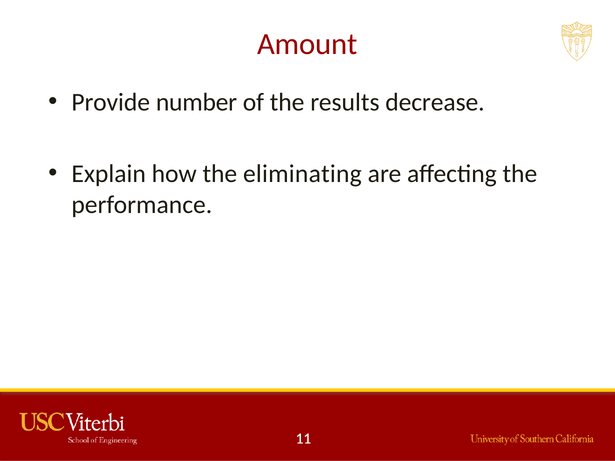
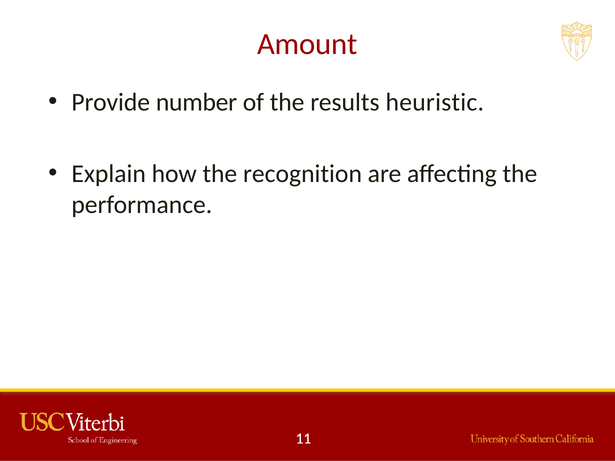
decrease: decrease -> heuristic
eliminating: eliminating -> recognition
